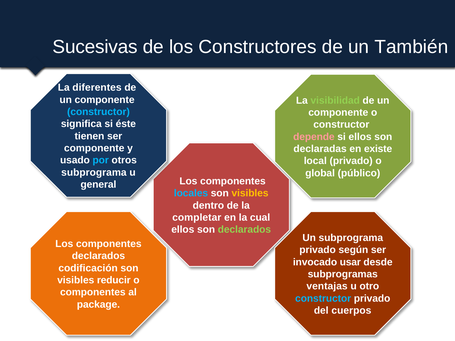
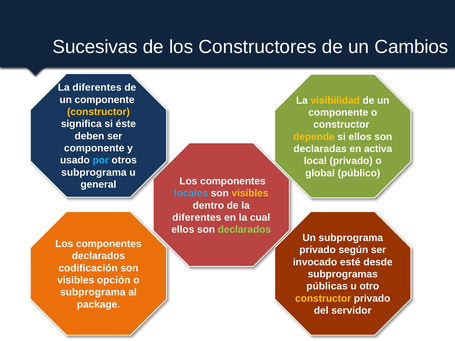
También: También -> Cambios
visibilidad colour: light green -> yellow
constructor at (98, 112) colour: light blue -> yellow
tienen: tienen -> deben
depende colour: pink -> yellow
existe: existe -> activa
completar at (197, 218): completar -> diferentes
usar: usar -> esté
reducir: reducir -> opción
ventajas: ventajas -> públicas
componentes at (93, 293): componentes -> subprograma
constructor at (323, 299) colour: light blue -> yellow
cuerpos: cuerpos -> servidor
